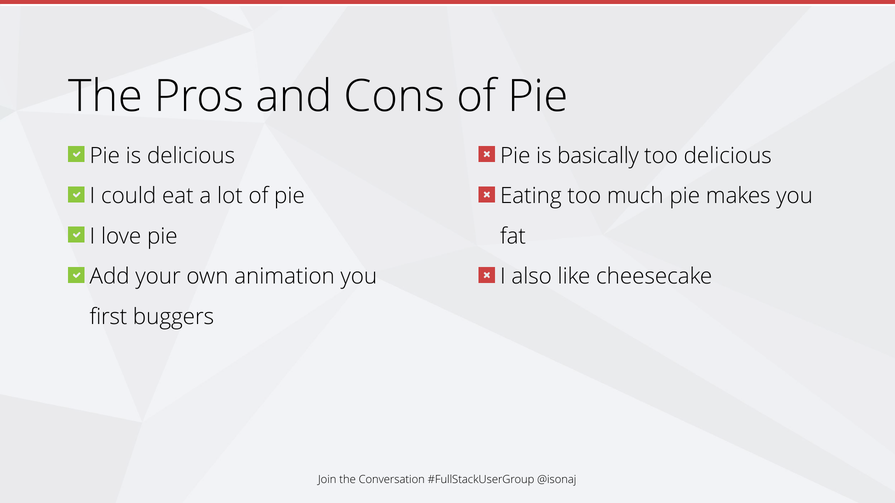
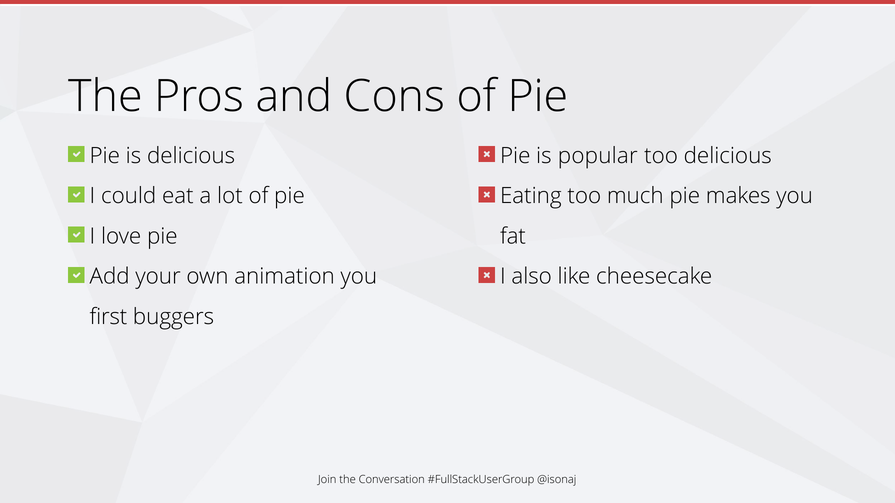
basically: basically -> popular
